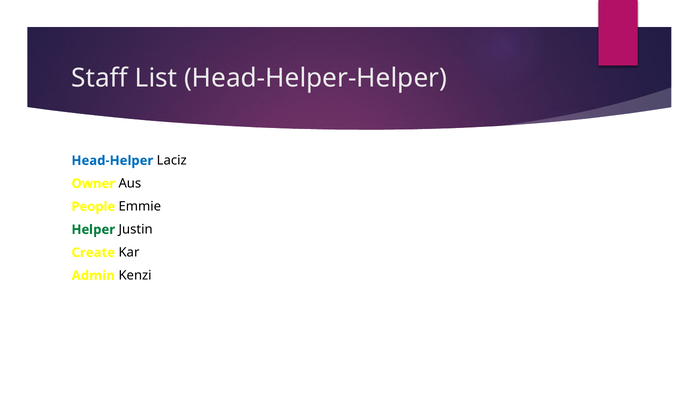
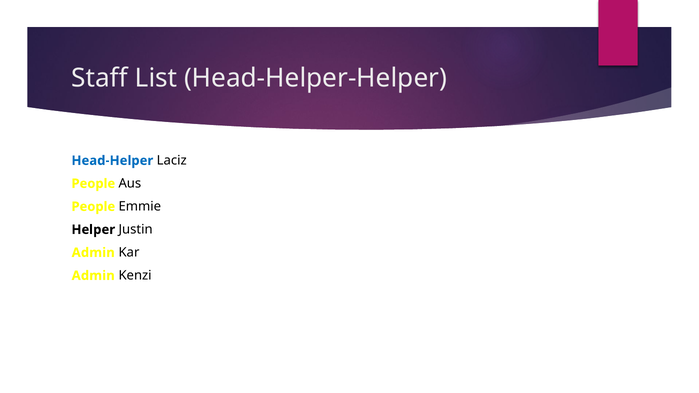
Owner at (93, 184): Owner -> People
Helper colour: green -> black
Create at (93, 253): Create -> Admin
